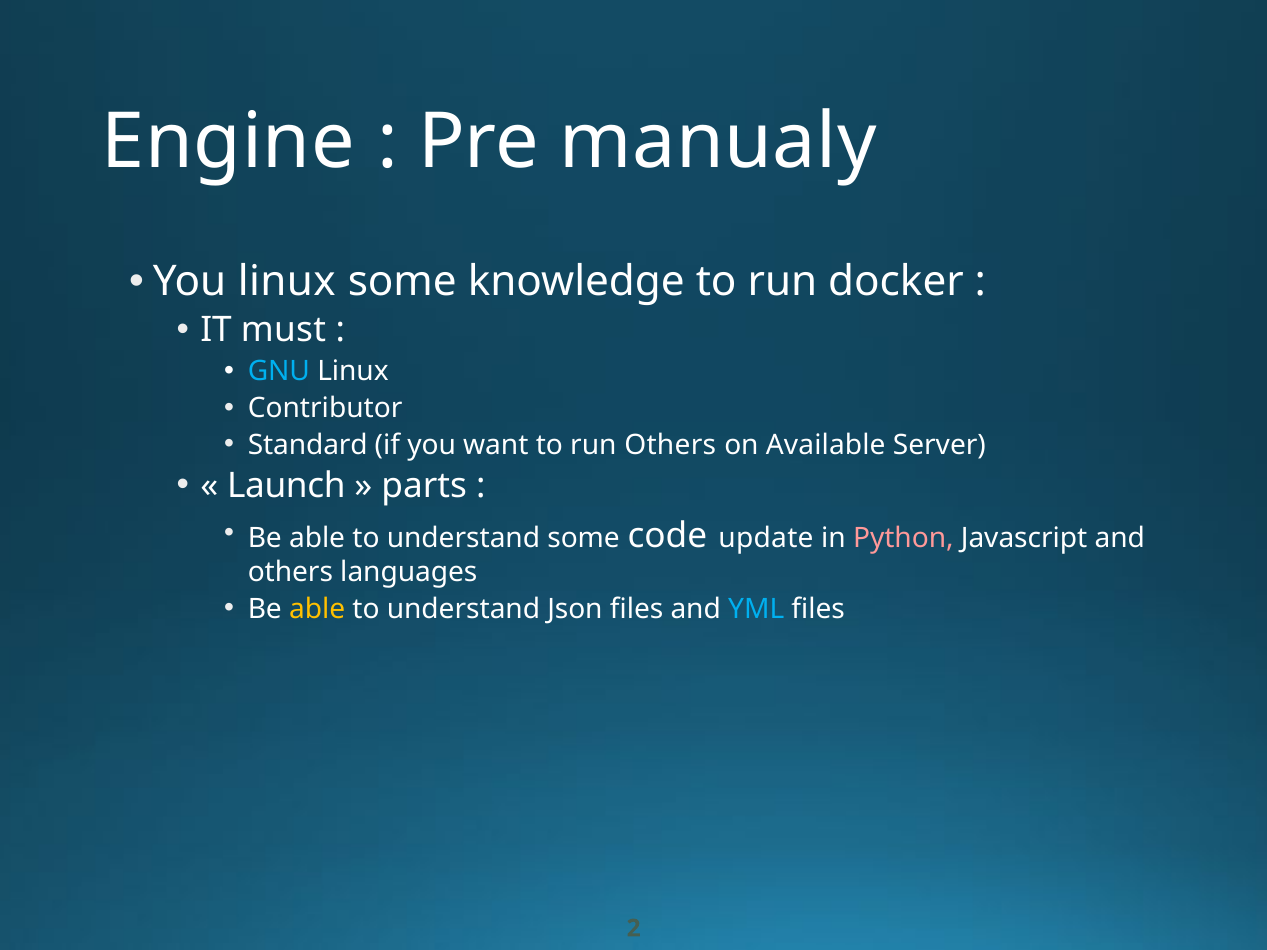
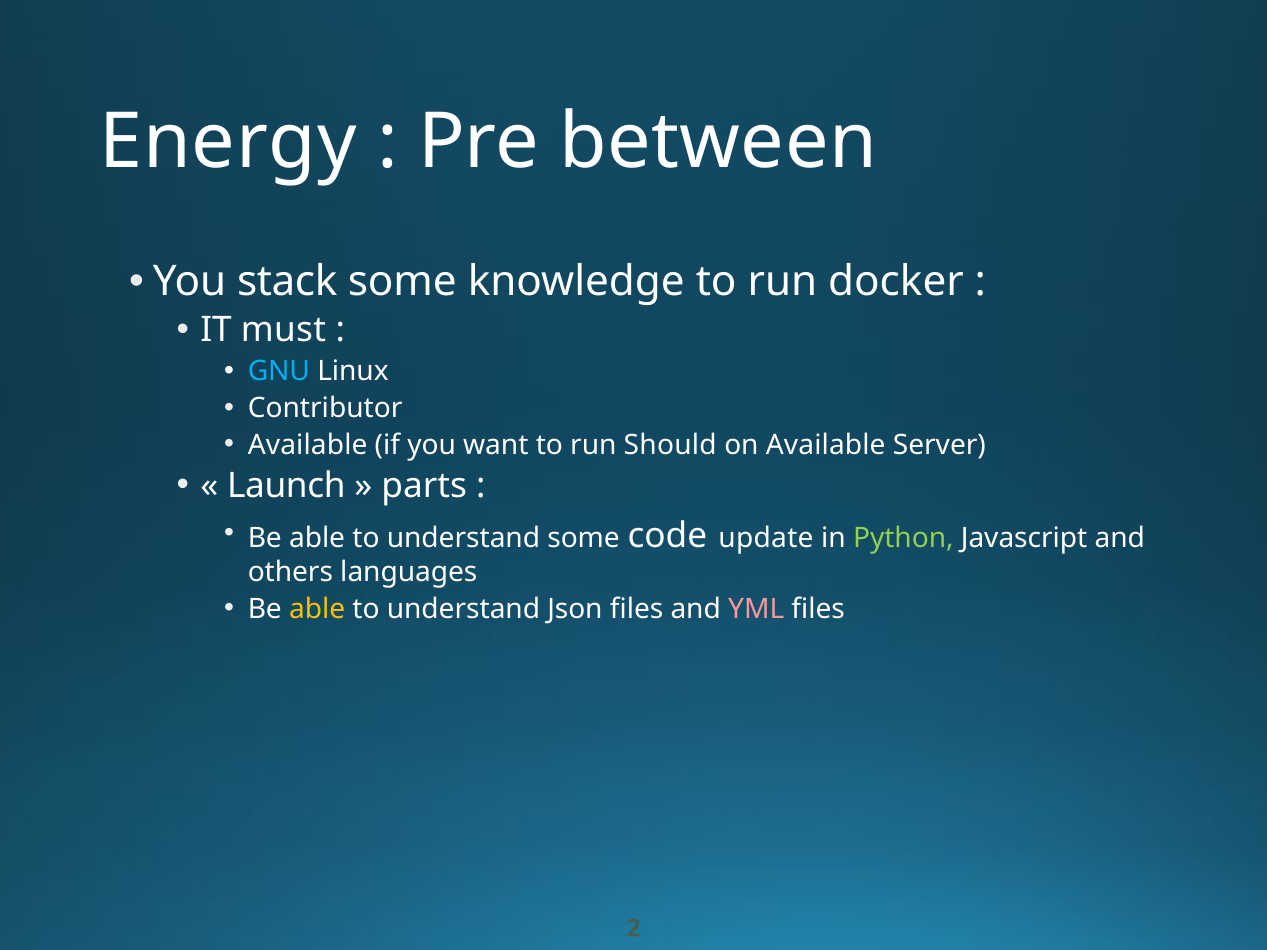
Engine: Engine -> Energy
manualy: manualy -> between
You linux: linux -> stack
Standard at (308, 445): Standard -> Available
run Others: Others -> Should
Python colour: pink -> light green
YML colour: light blue -> pink
